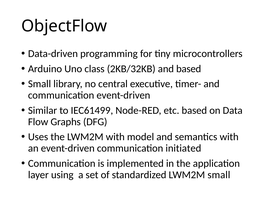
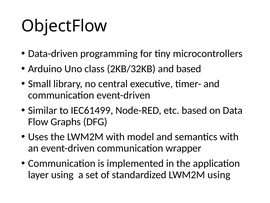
initiated: initiated -> wrapper
LWM2M small: small -> using
